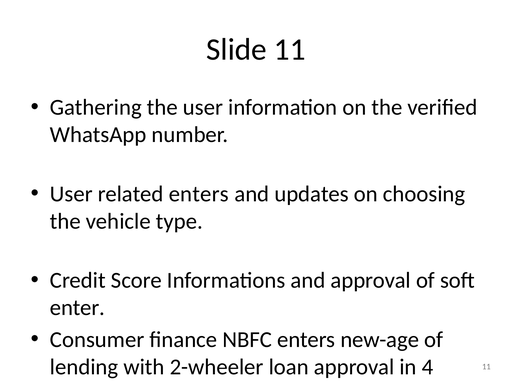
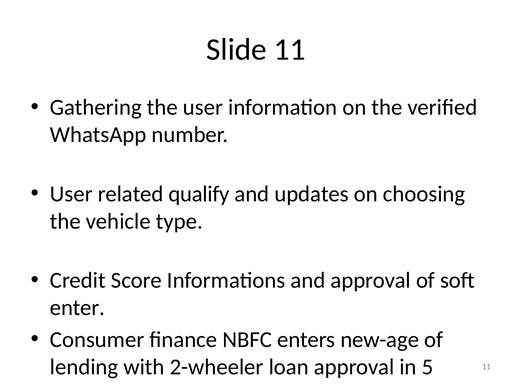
related enters: enters -> qualify
4: 4 -> 5
